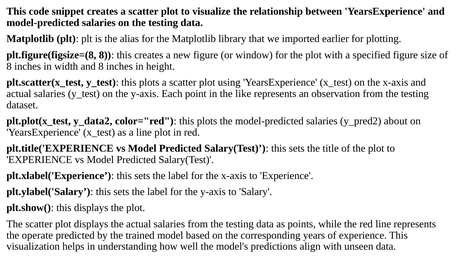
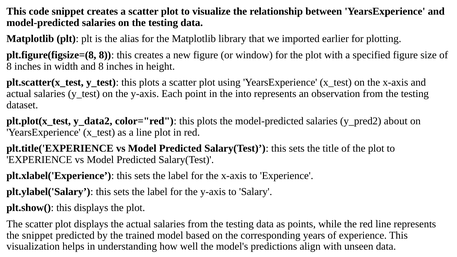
like: like -> into
the operate: operate -> snippet
